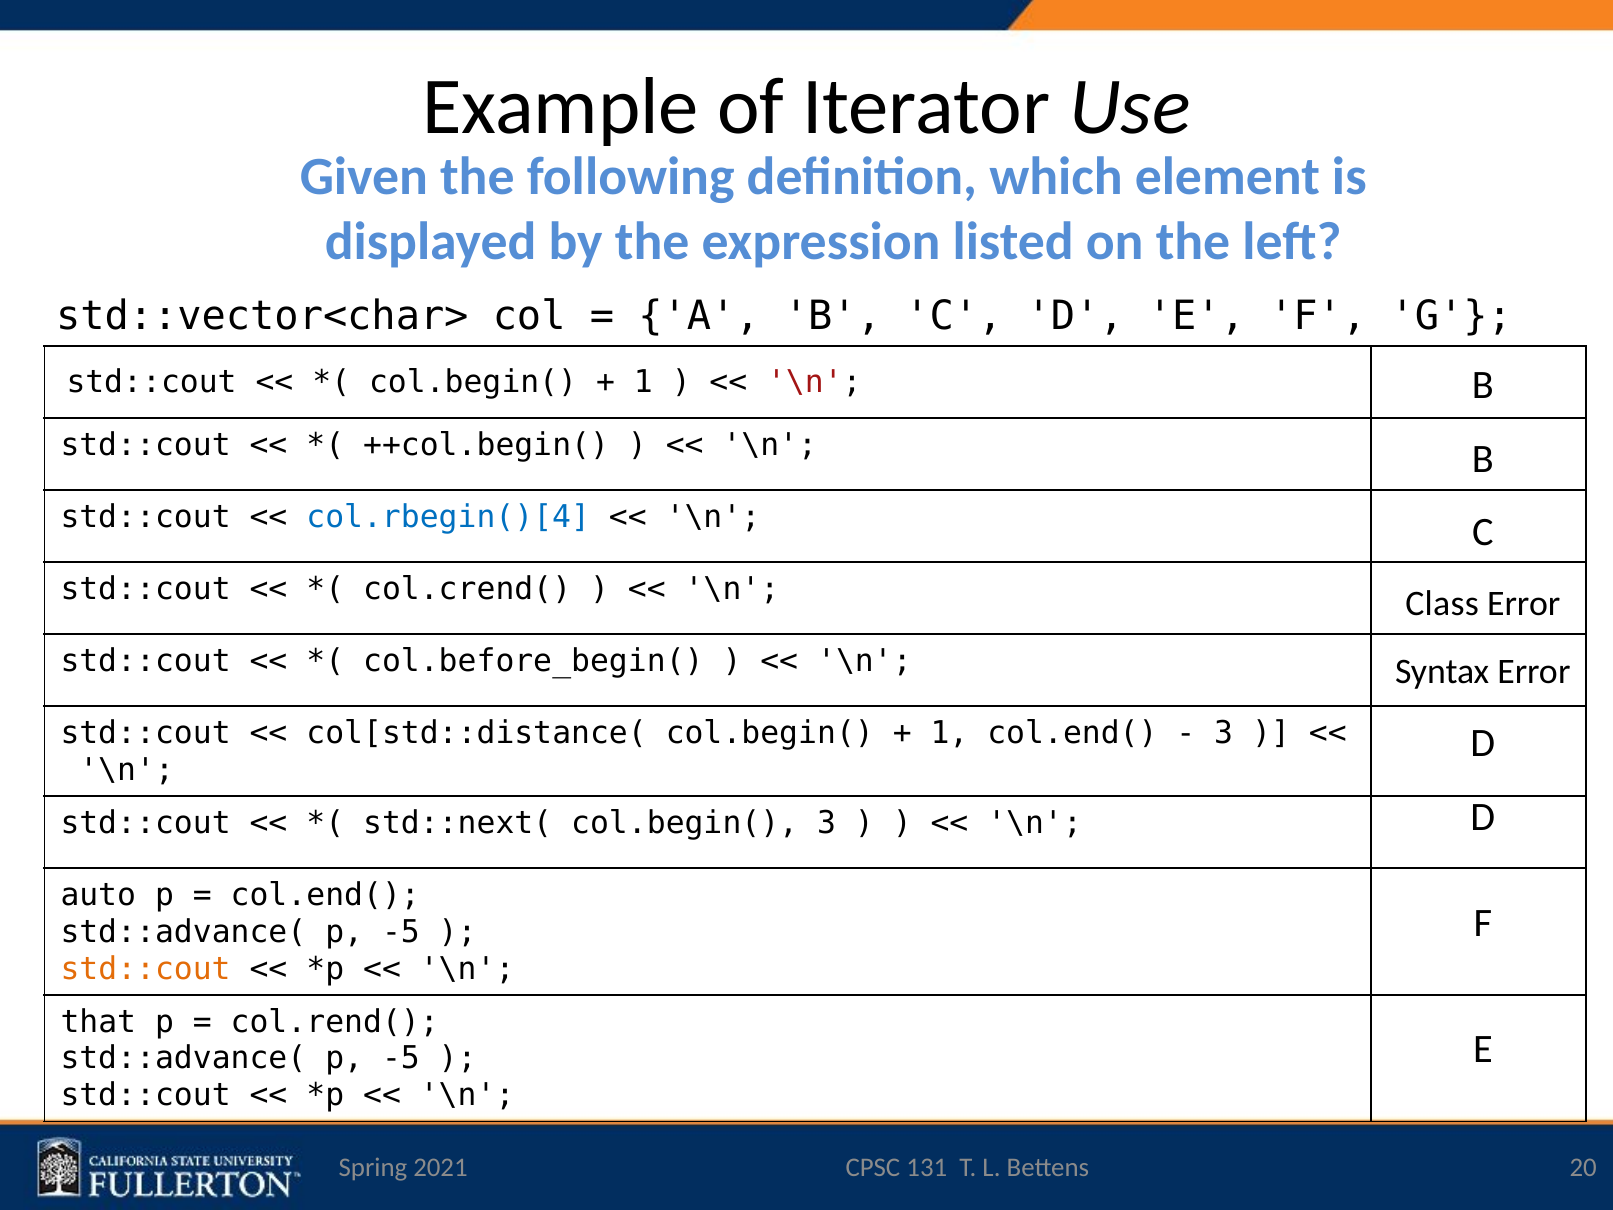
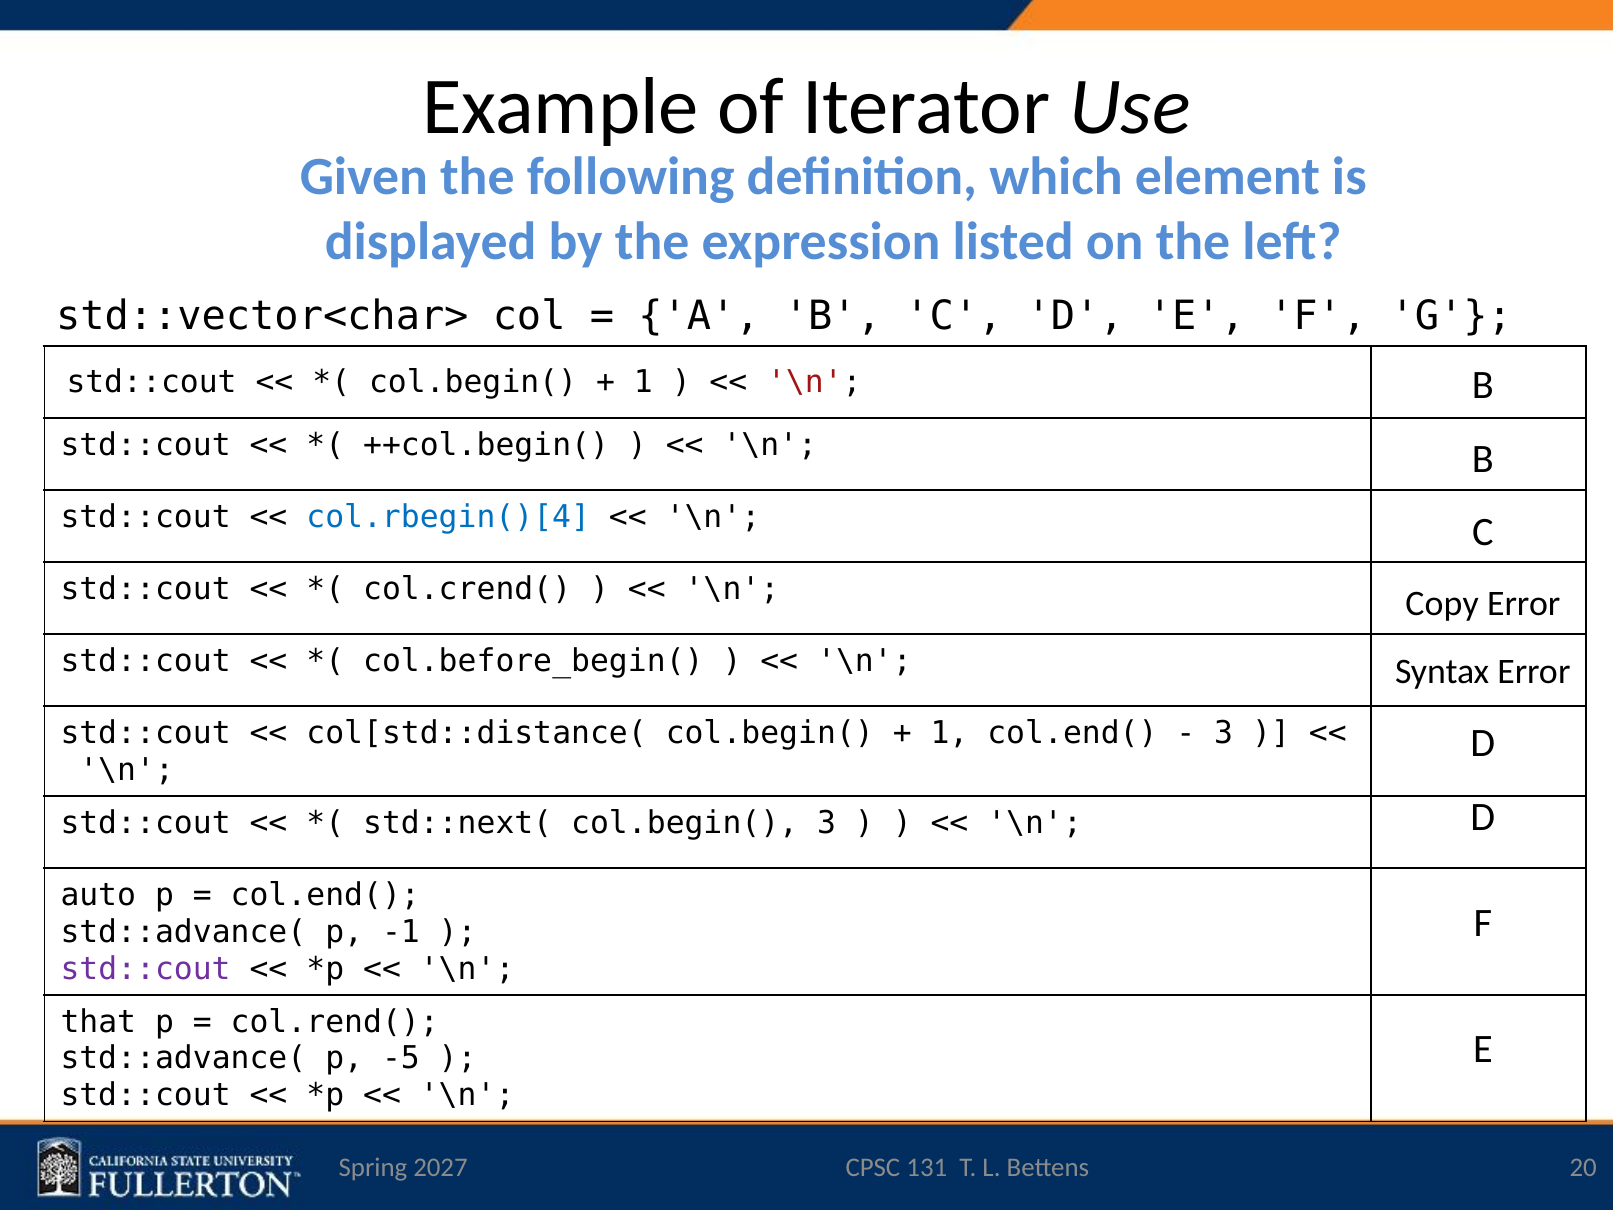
Class: Class -> Copy
-5 at (401, 932): -5 -> -1
std::cout at (146, 969) colour: orange -> purple
2021: 2021 -> 2027
